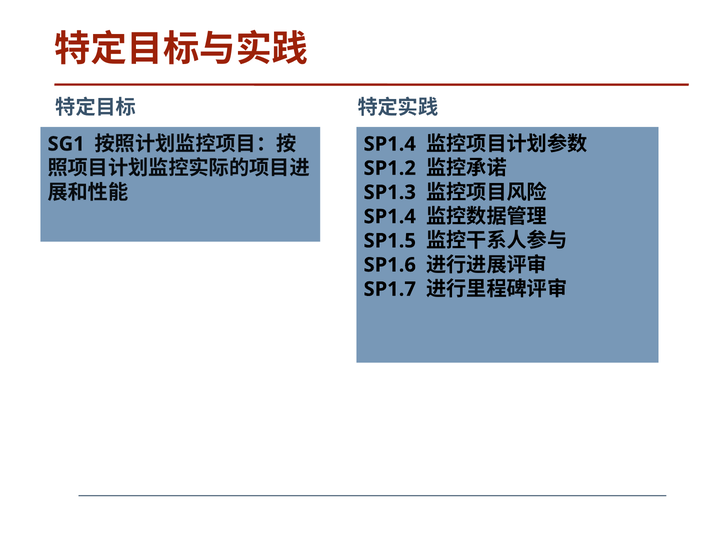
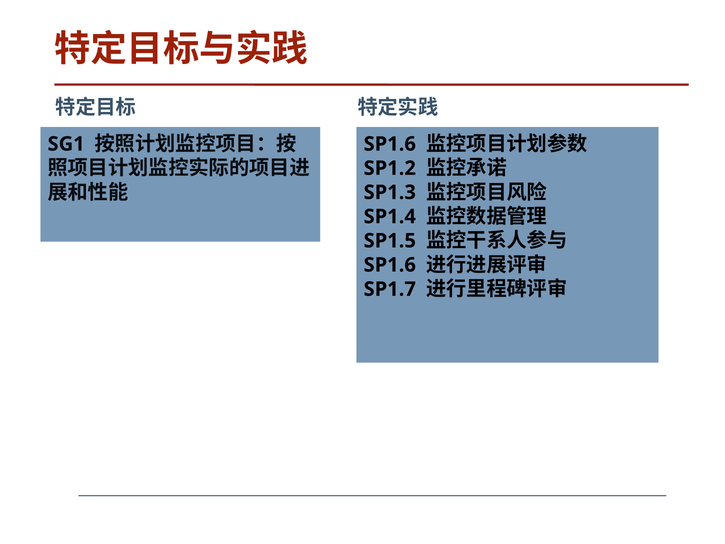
SP1.4 at (390, 144): SP1.4 -> SP1.6
